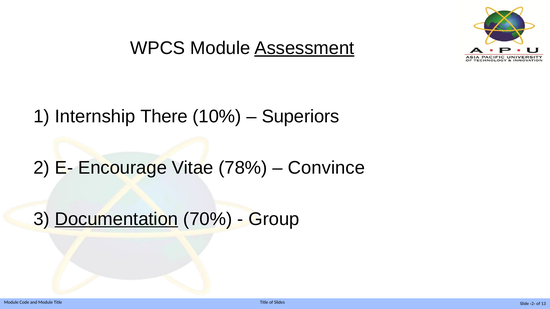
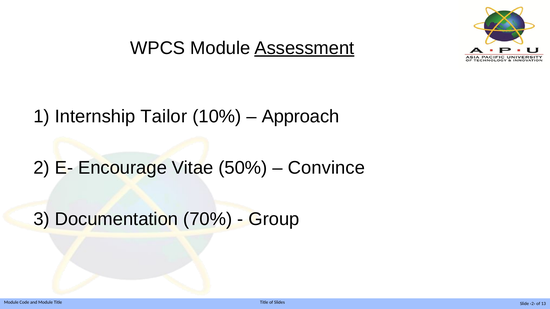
There: There -> Tailor
Superiors: Superiors -> Approach
78%: 78% -> 50%
Documentation underline: present -> none
